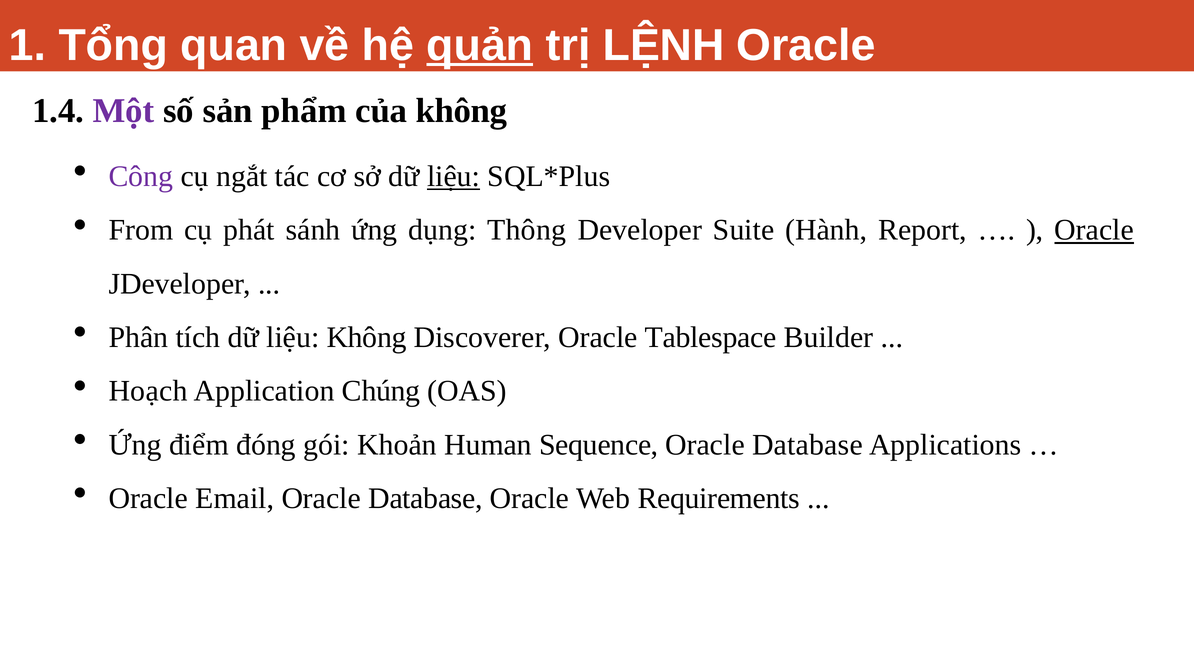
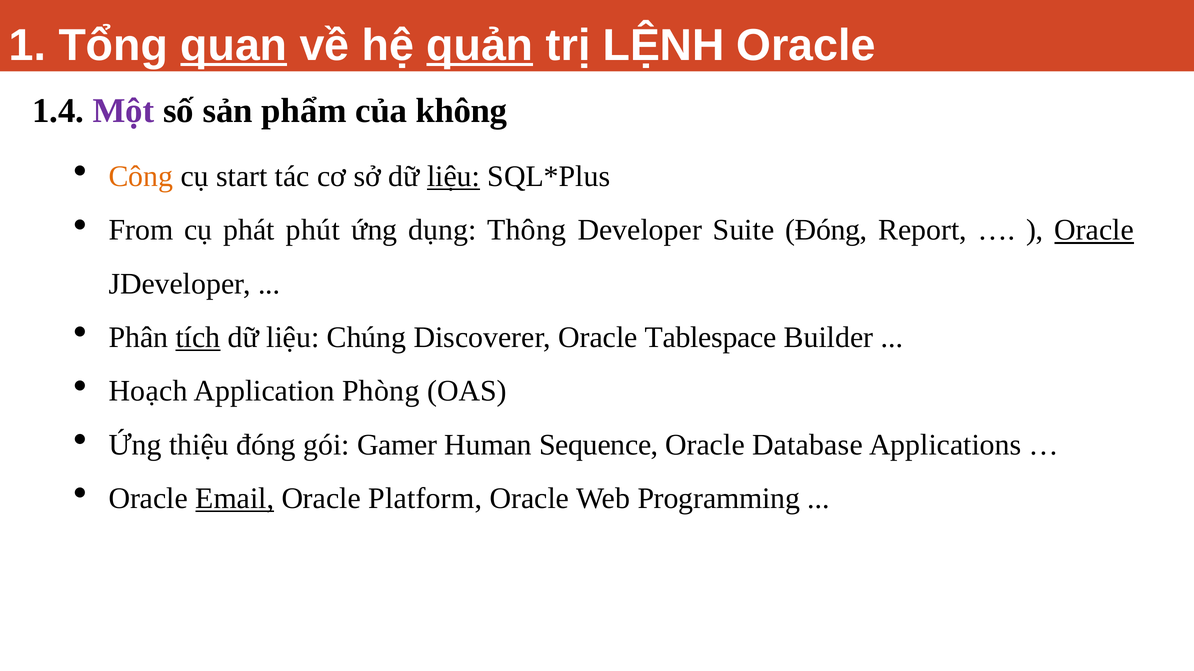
quan underline: none -> present
Công colour: purple -> orange
ngắt: ngắt -> start
sánh: sánh -> phút
Suite Hành: Hành -> Đóng
tích underline: none -> present
liệu Không: Không -> Chúng
Chúng: Chúng -> Phòng
điểm: điểm -> thiệu
Khoản: Khoản -> Gamer
Email underline: none -> present
Database at (425, 499): Database -> Platform
Requirements: Requirements -> Programming
